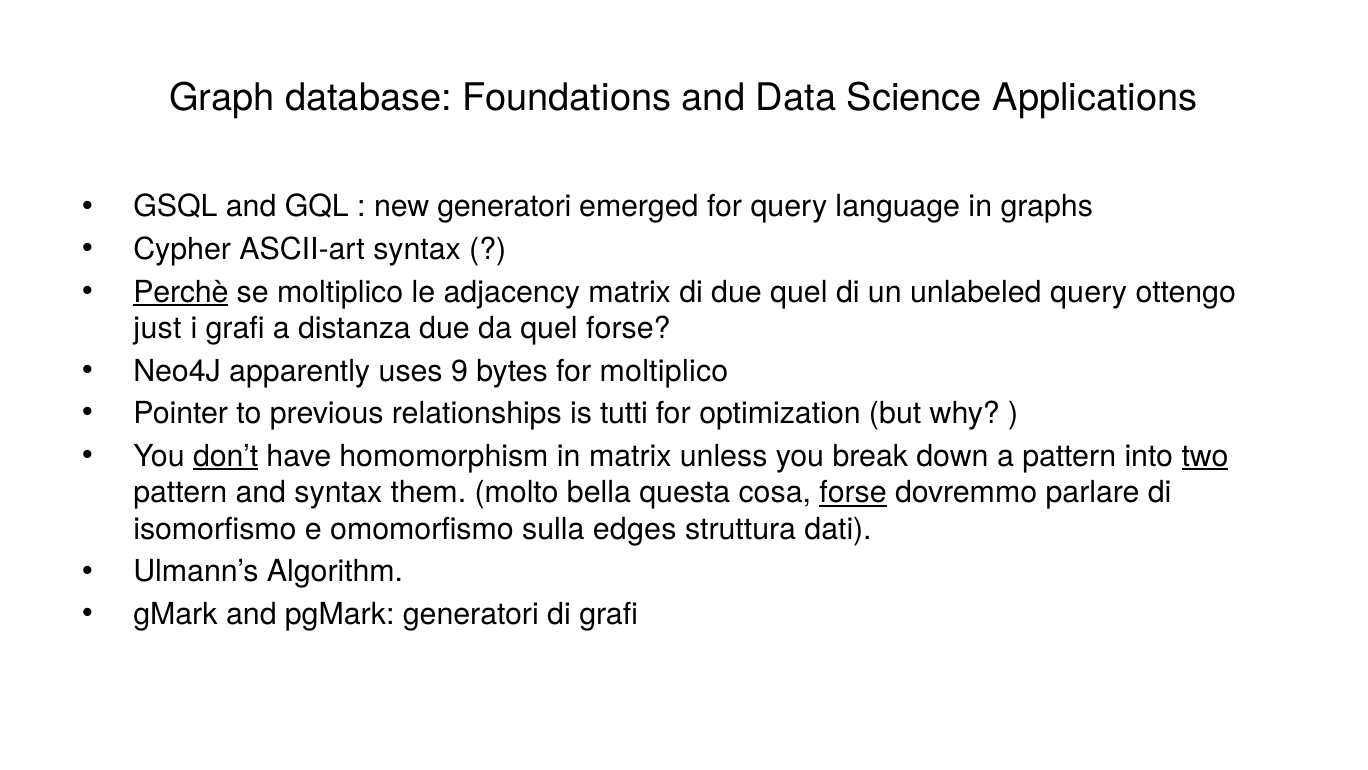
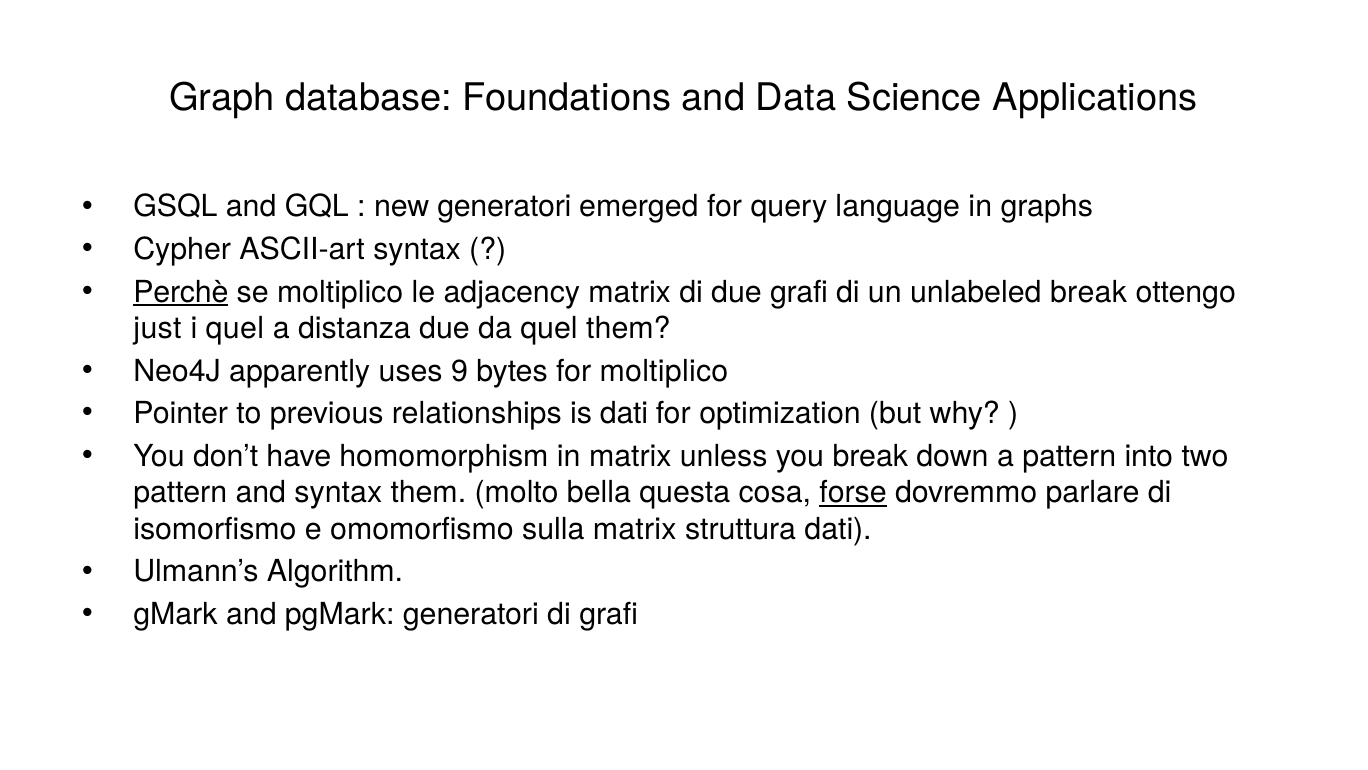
due quel: quel -> grafi
unlabeled query: query -> break
i grafi: grafi -> quel
quel forse: forse -> them
is tutti: tutti -> dati
don’t underline: present -> none
two underline: present -> none
sulla edges: edges -> matrix
